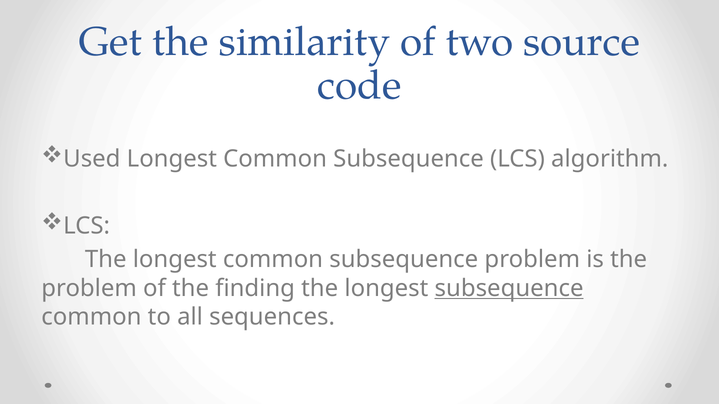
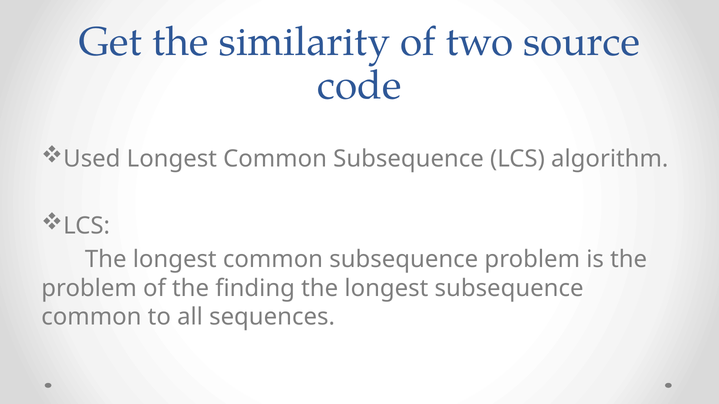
subsequence at (509, 288) underline: present -> none
